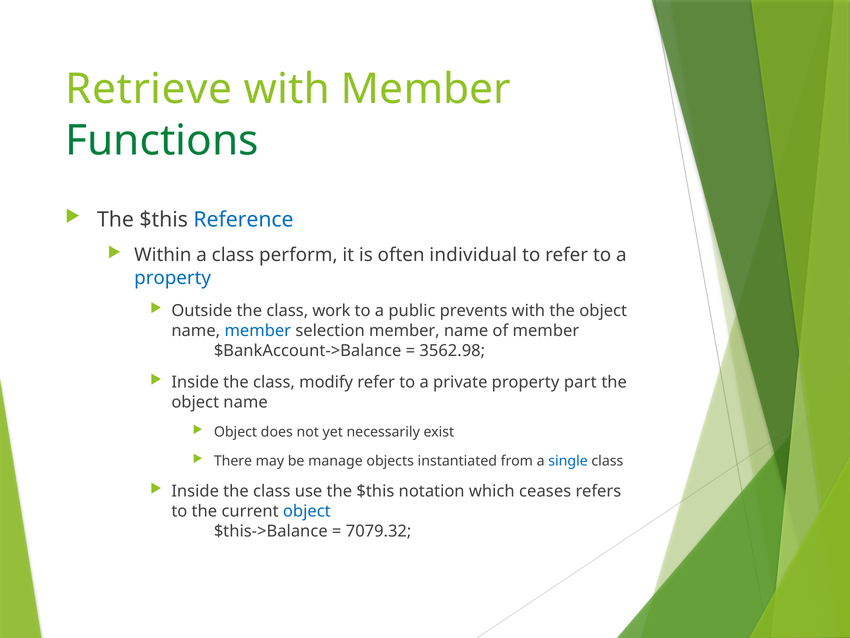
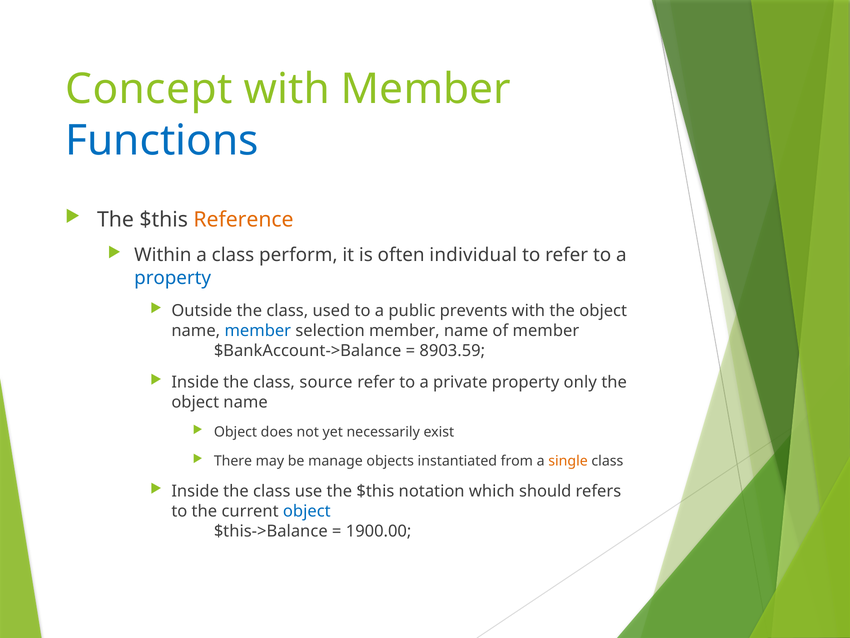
Retrieve: Retrieve -> Concept
Functions colour: green -> blue
Reference colour: blue -> orange
work: work -> used
3562.98: 3562.98 -> 8903.59
modify: modify -> source
part: part -> only
single colour: blue -> orange
ceases: ceases -> should
7079.32: 7079.32 -> 1900.00
